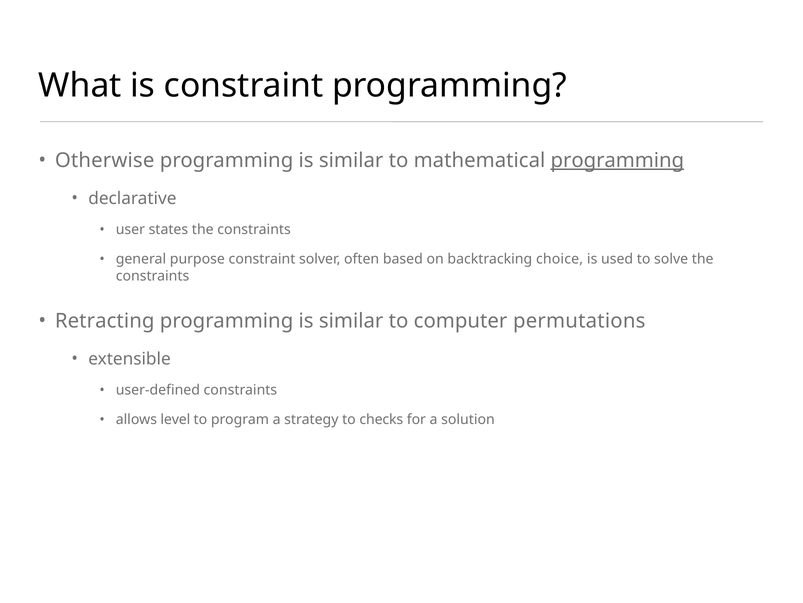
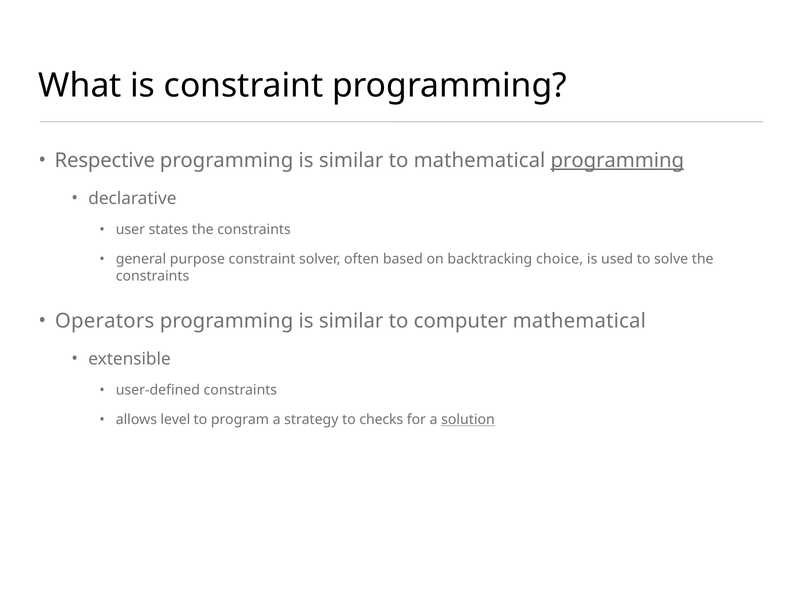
Otherwise: Otherwise -> Respective
Retracting: Retracting -> Operators
computer permutations: permutations -> mathematical
solution underline: none -> present
